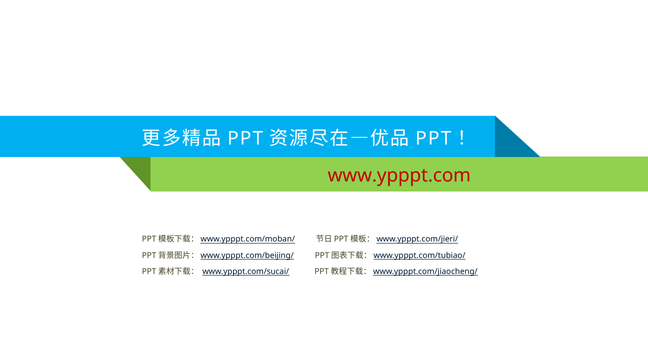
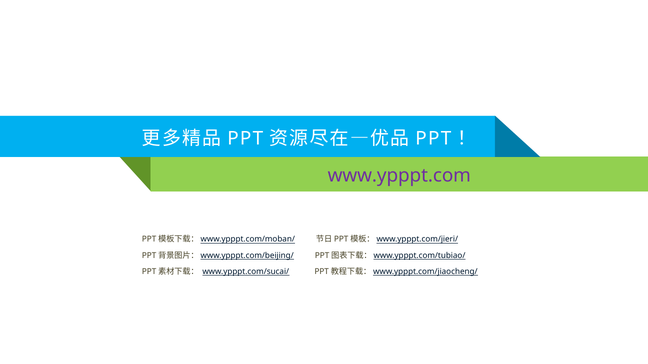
www.ypppt.com colour: red -> purple
